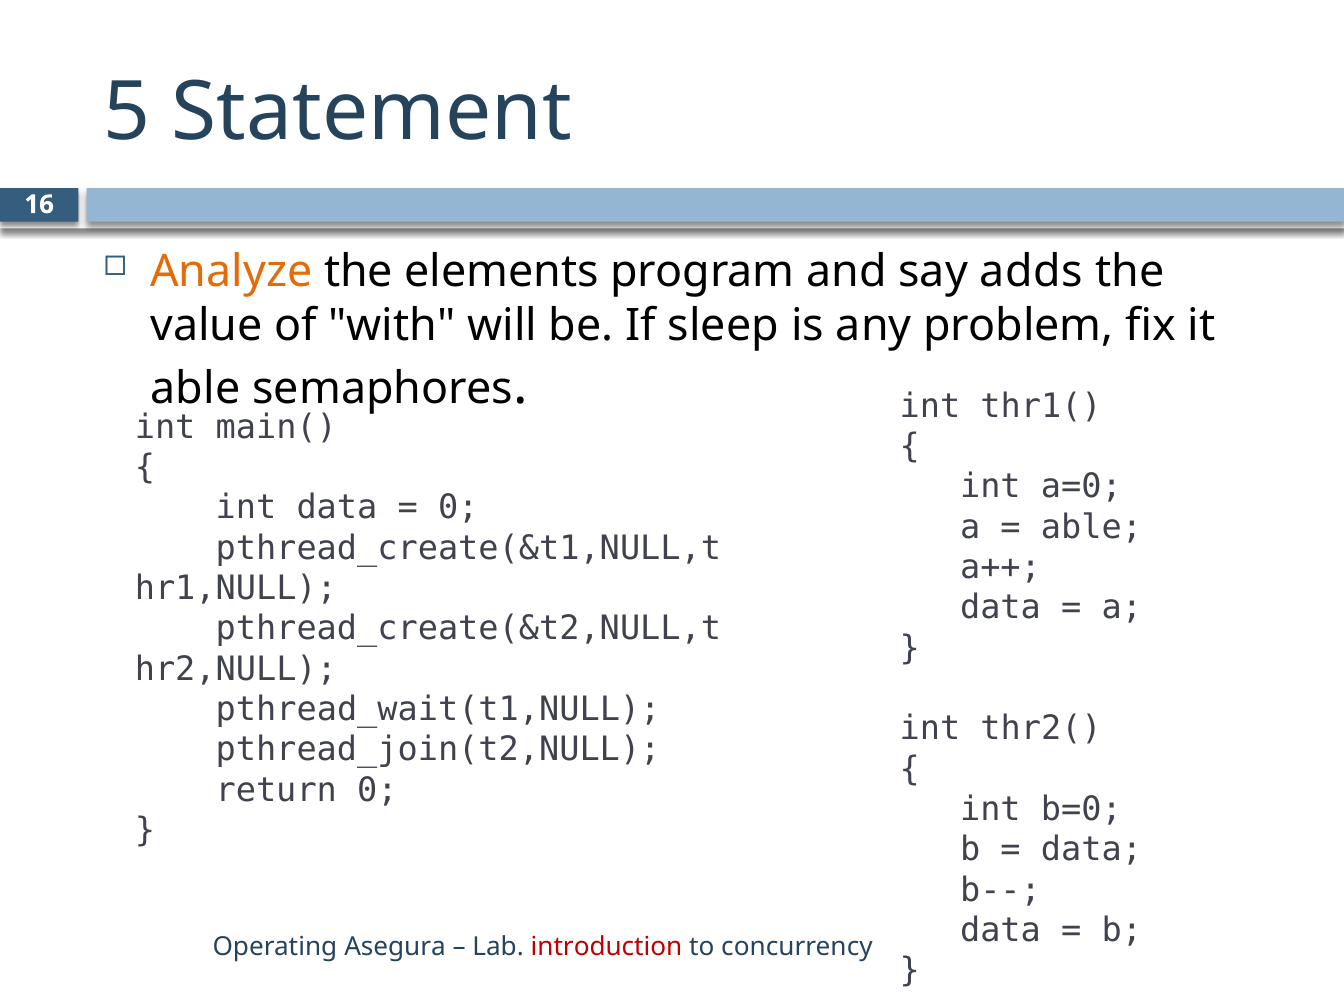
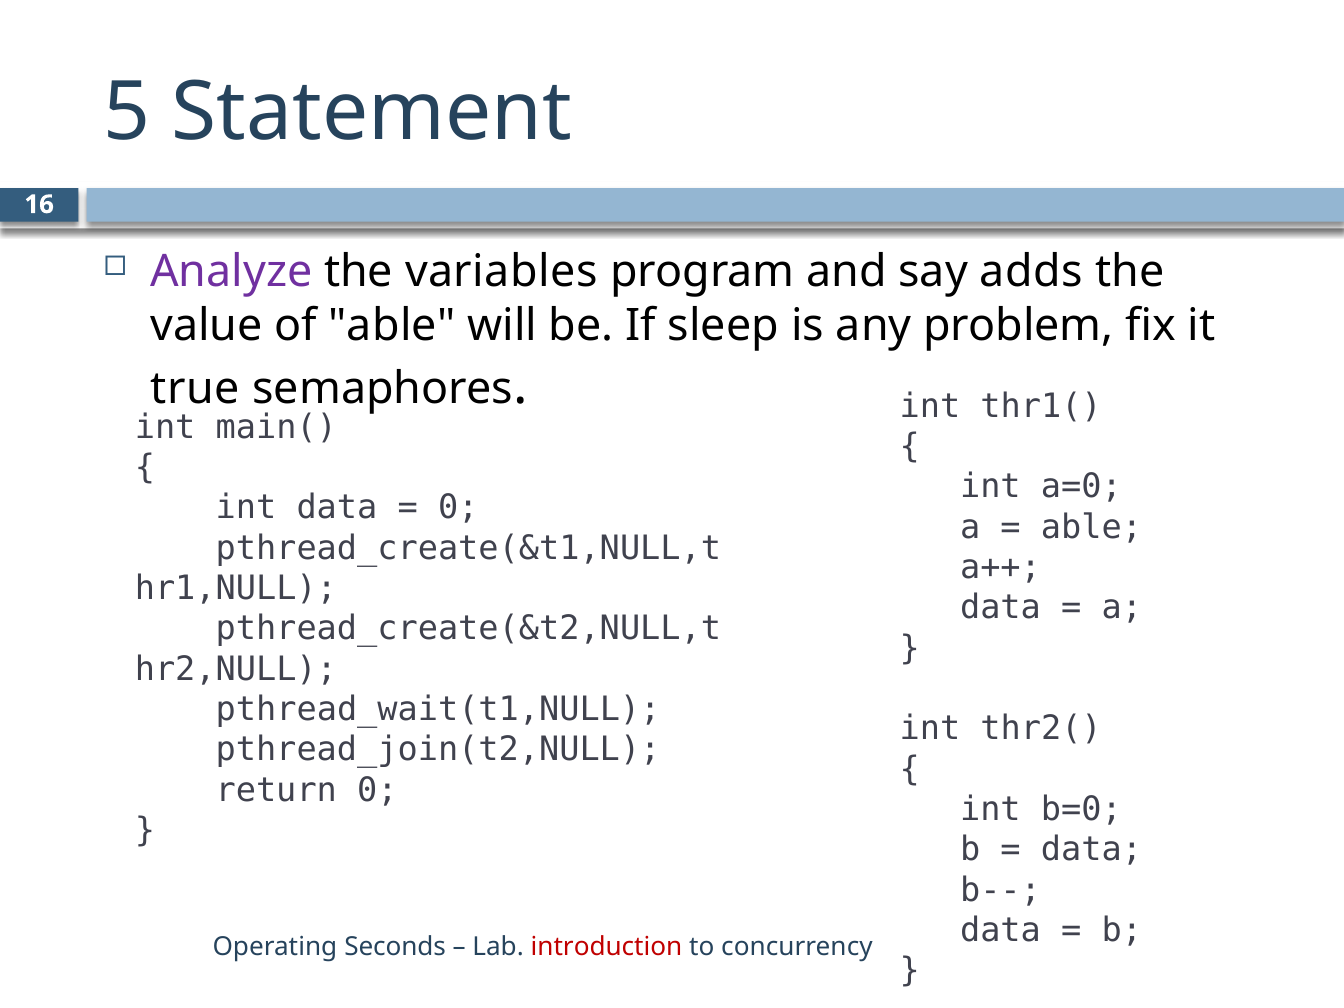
Analyze colour: orange -> purple
elements: elements -> variables
of with: with -> able
able at (196, 389): able -> true
Asegura: Asegura -> Seconds
